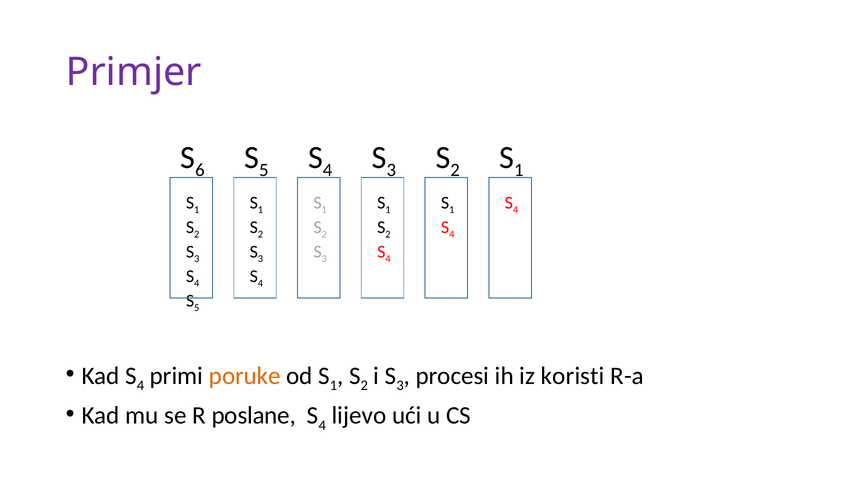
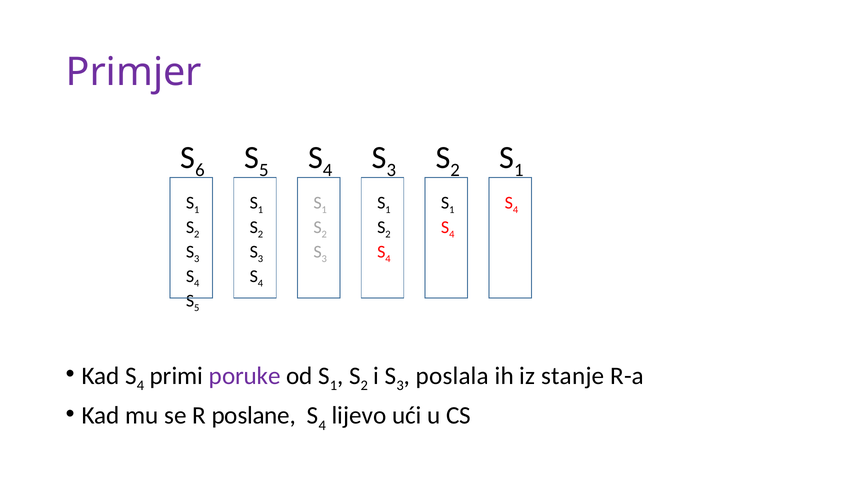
poruke colour: orange -> purple
procesi: procesi -> poslala
koristi: koristi -> stanje
